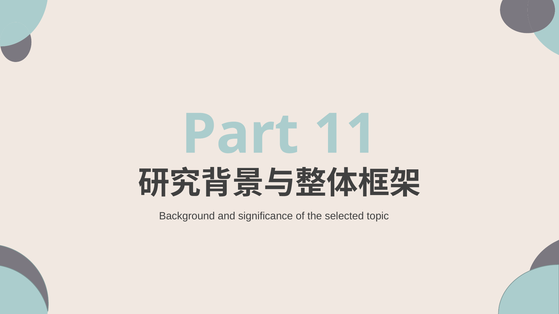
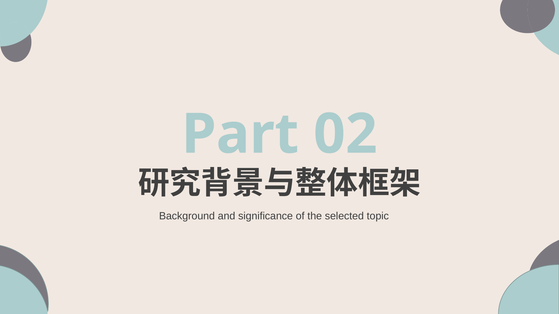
11: 11 -> 02
